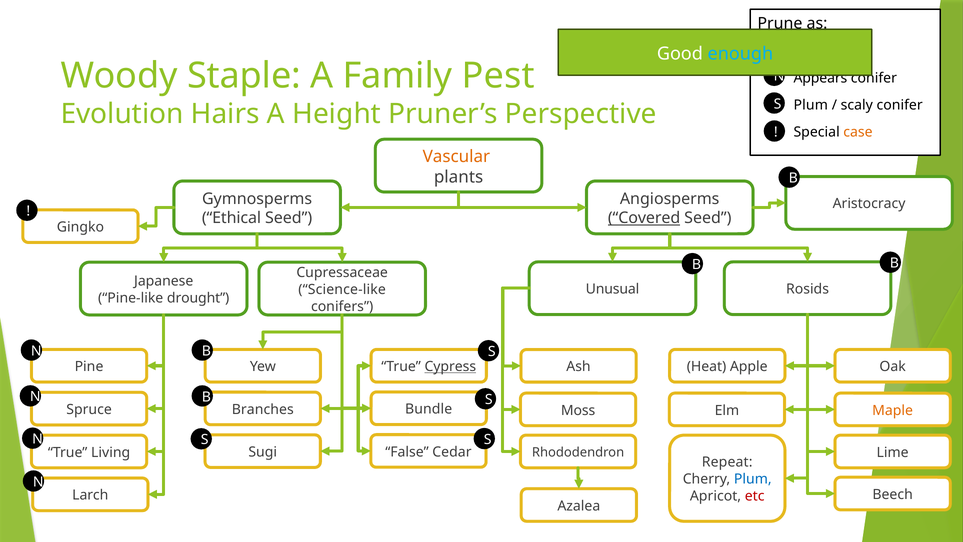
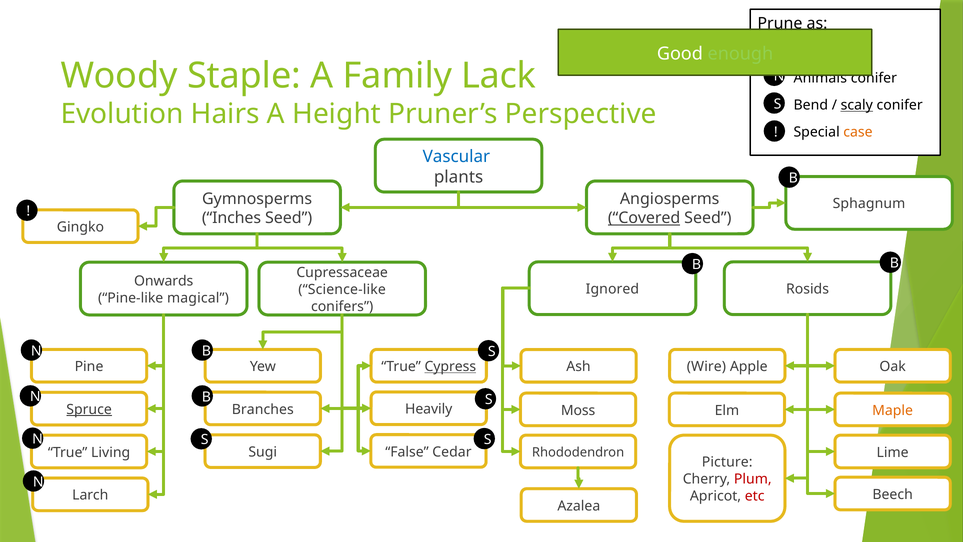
enough colour: light blue -> light green
Pest: Pest -> Lack
Appears: Appears -> Animals
Plum at (811, 105): Plum -> Bend
scaly underline: none -> present
Vascular colour: orange -> blue
Aristocracy: Aristocracy -> Sphagnum
Ethical: Ethical -> Inches
Japanese: Japanese -> Onwards
Unusual: Unusual -> Ignored
drought: drought -> magical
Heat: Heat -> Wire
Bundle: Bundle -> Heavily
Spruce underline: none -> present
Repeat: Repeat -> Picture
Plum at (753, 479) colour: blue -> red
